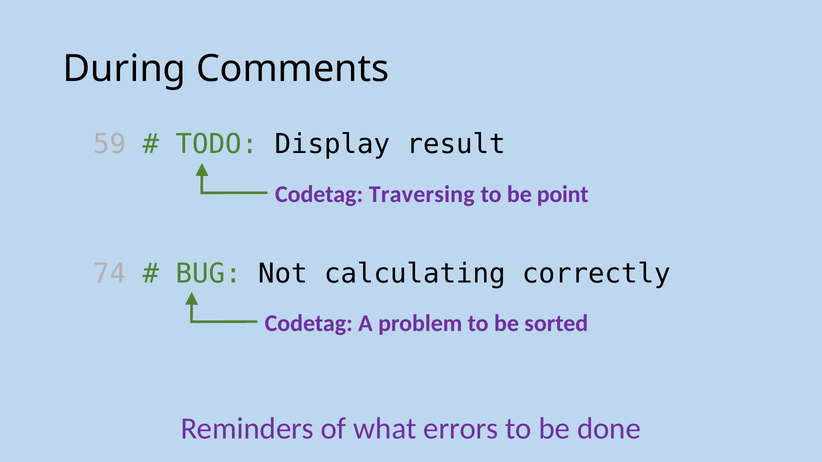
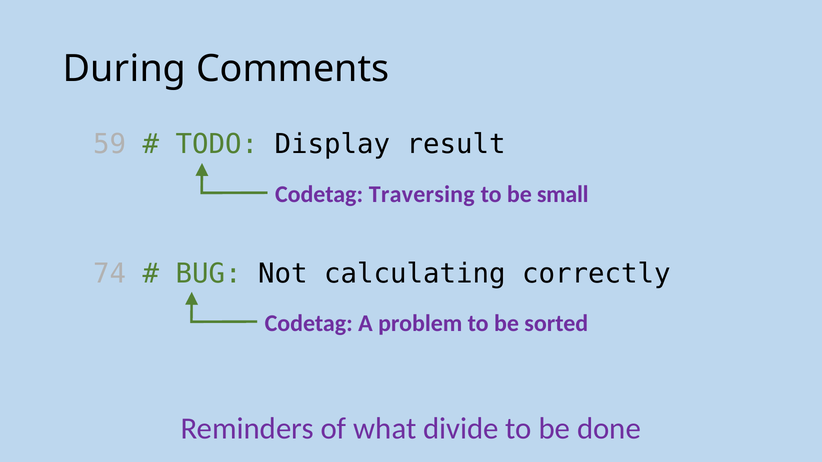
point: point -> small
errors: errors -> divide
